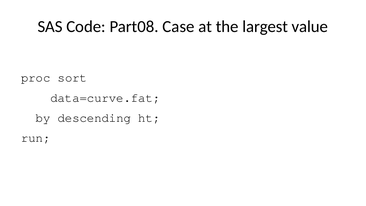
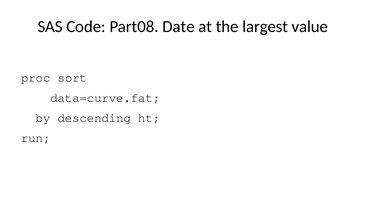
Case: Case -> Date
